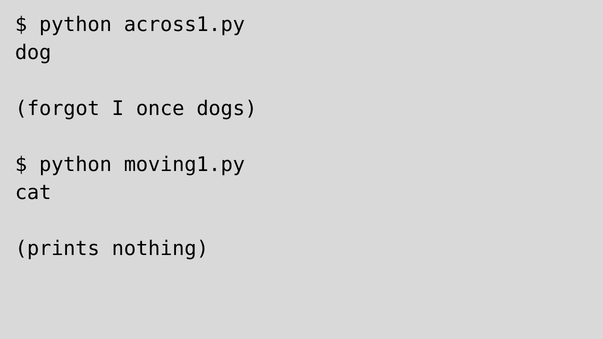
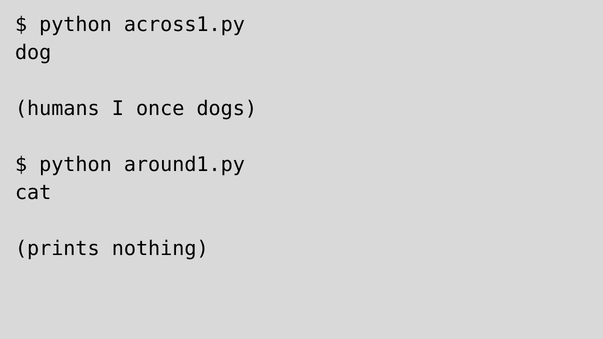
forgot: forgot -> humans
moving1.py: moving1.py -> around1.py
